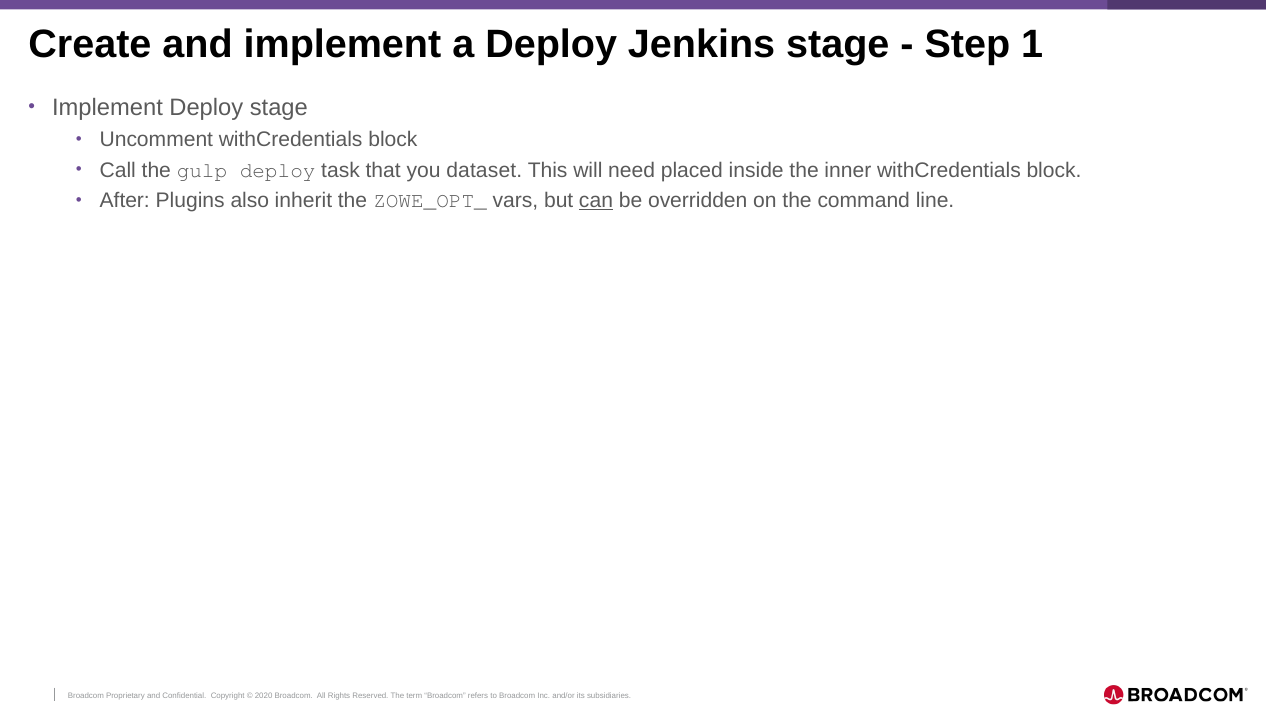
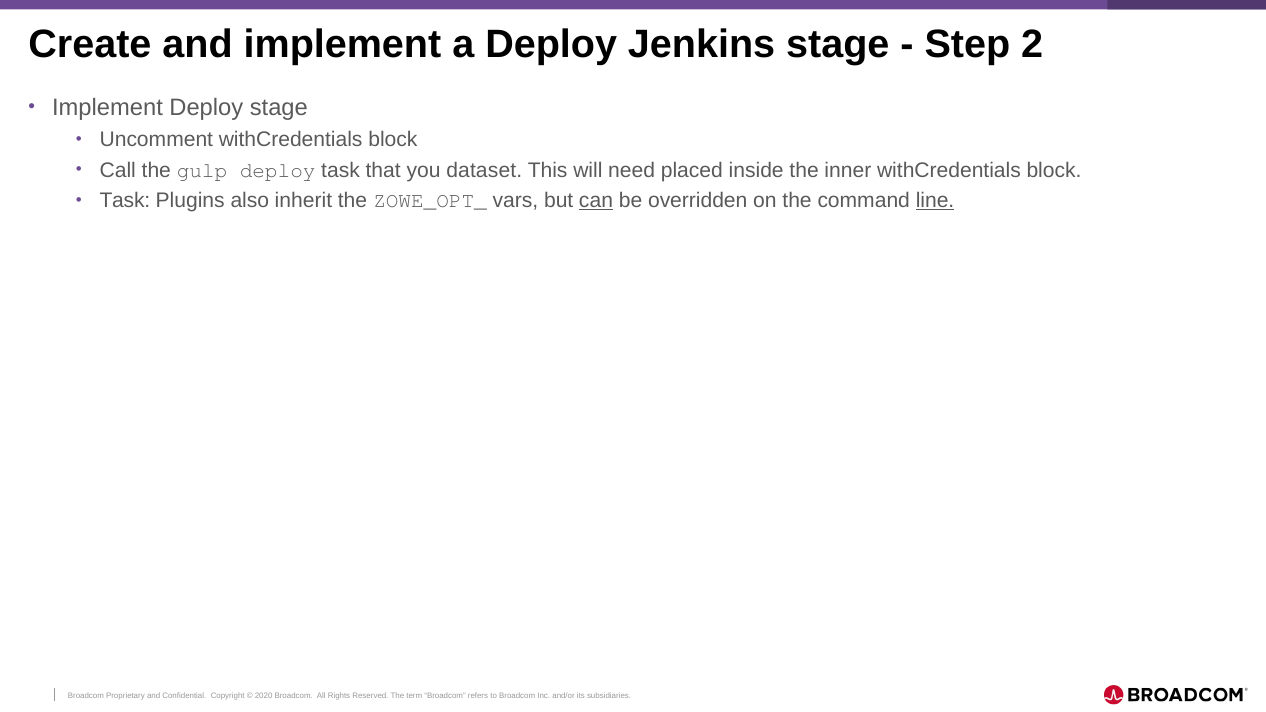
1: 1 -> 2
After at (125, 201): After -> Task
line underline: none -> present
